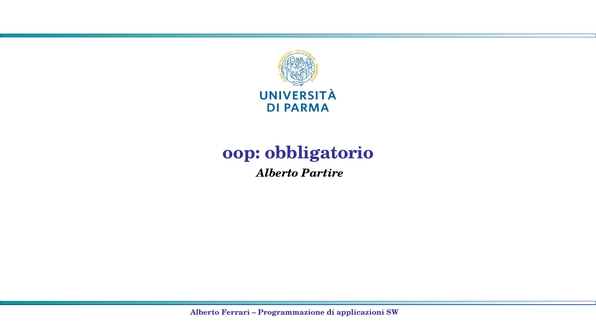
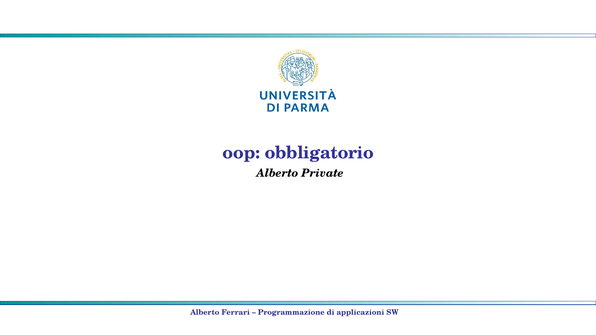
Partire: Partire -> Private
